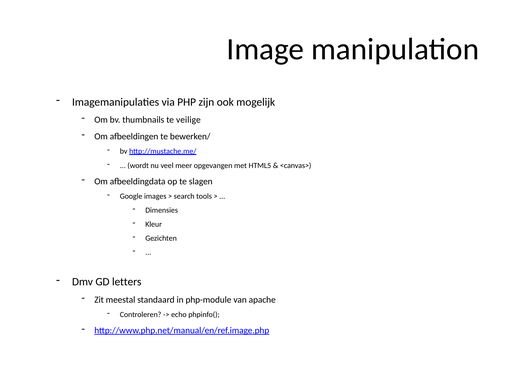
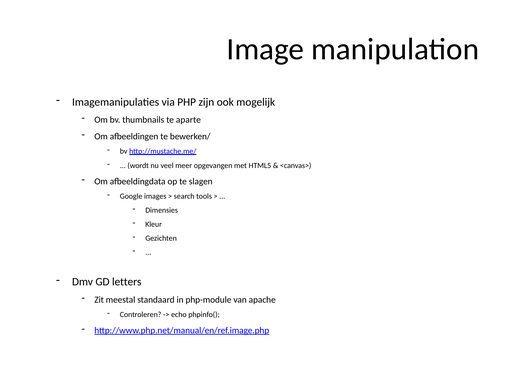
veilige: veilige -> aparte
